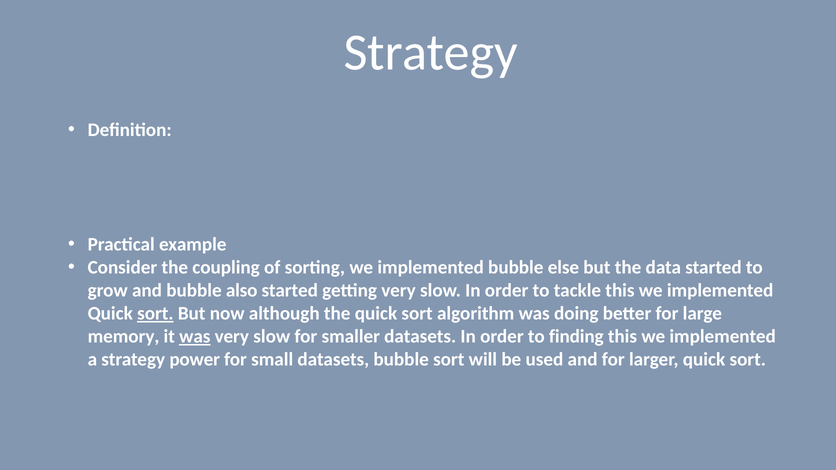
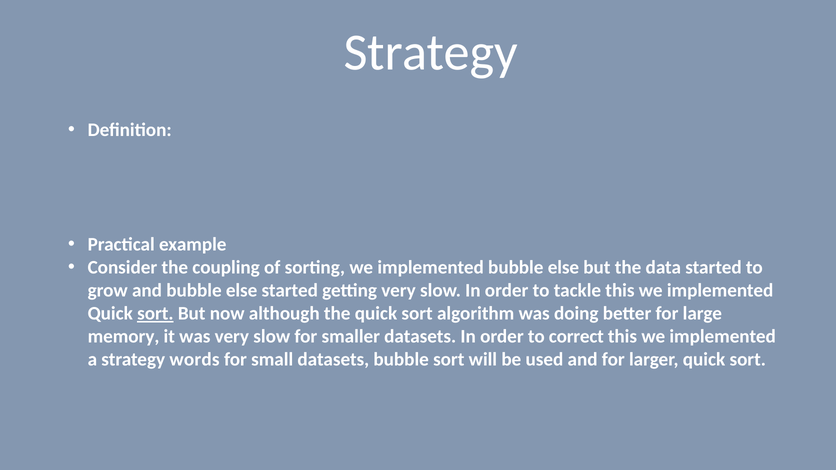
and bubble also: also -> else
was at (195, 337) underline: present -> none
finding: finding -> correct
power: power -> words
